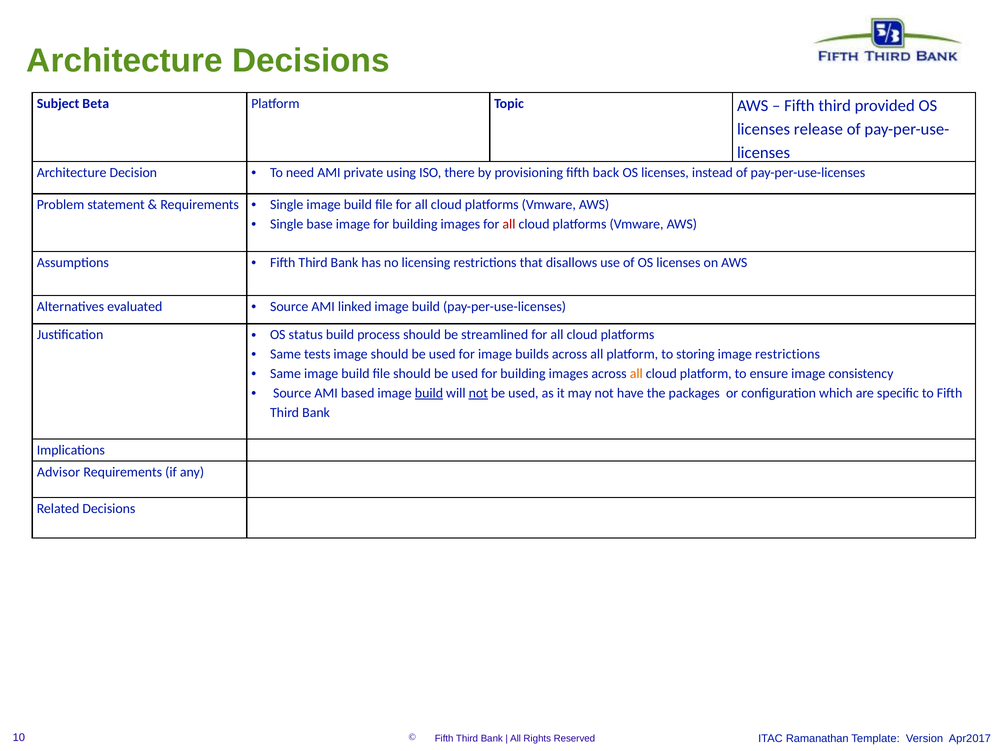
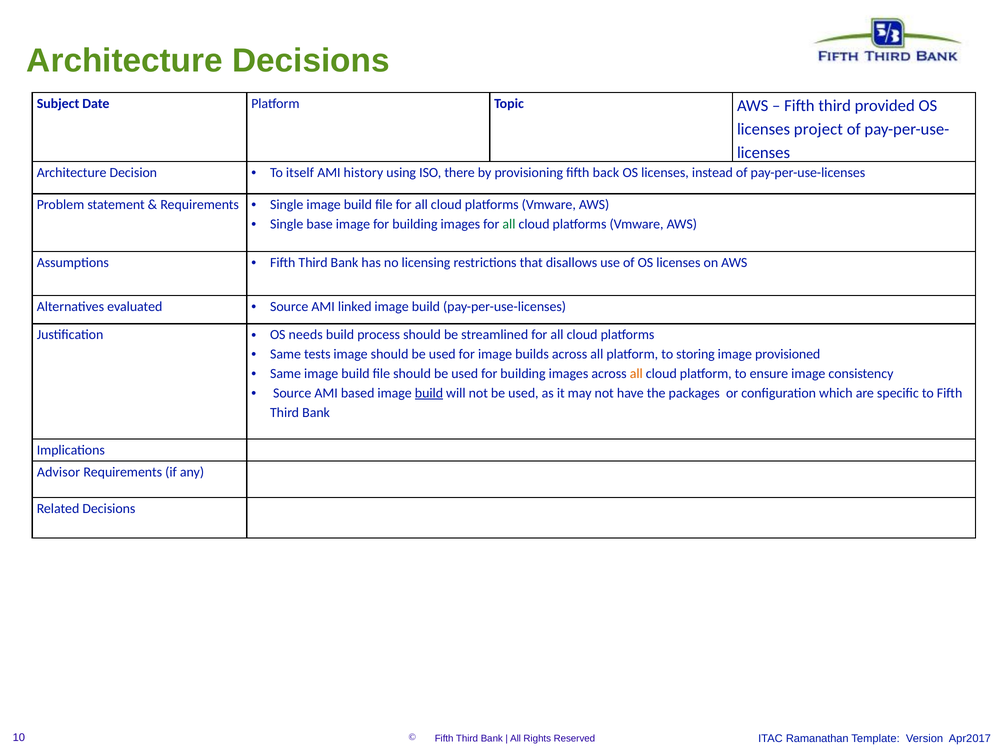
Beta: Beta -> Date
release: release -> project
need: need -> itself
private: private -> history
all at (509, 224) colour: red -> green
status: status -> needs
image restrictions: restrictions -> provisioned
not at (478, 393) underline: present -> none
